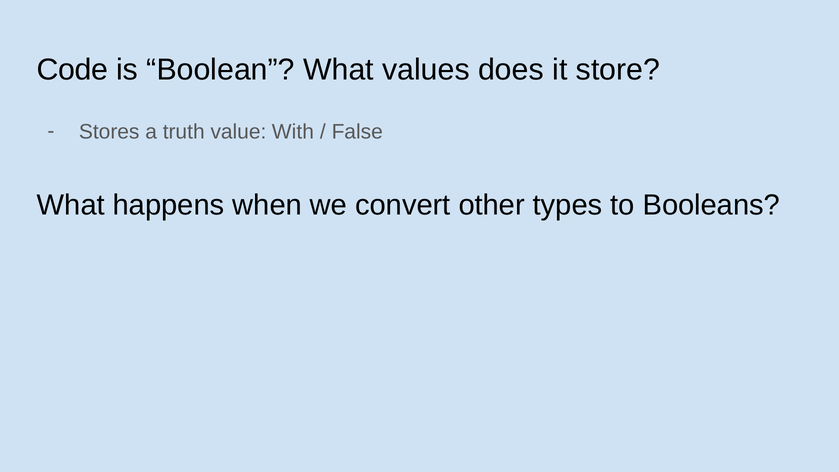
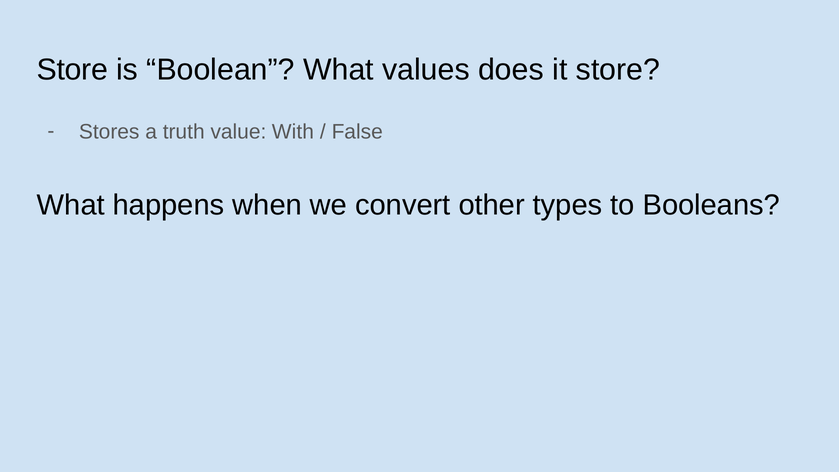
Code at (72, 70): Code -> Store
